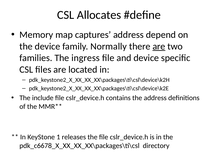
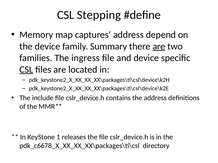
Allocates: Allocates -> Stepping
Normally: Normally -> Summary
CSL at (26, 70) underline: none -> present
